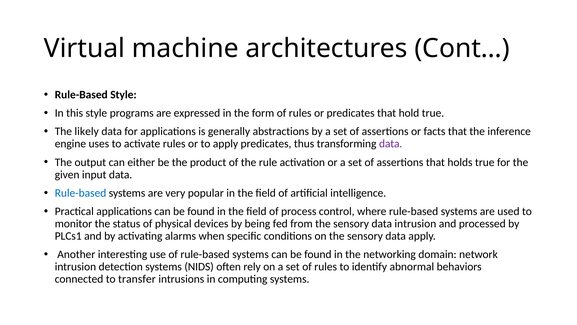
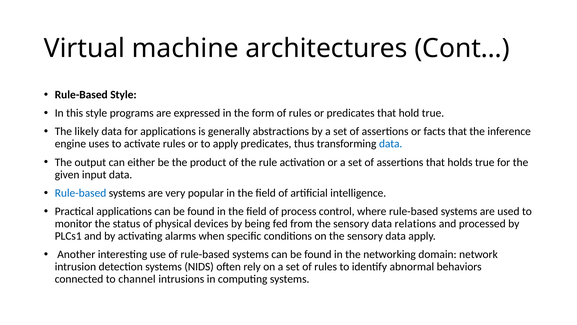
data at (391, 144) colour: purple -> blue
data intrusion: intrusion -> relations
transfer: transfer -> channel
